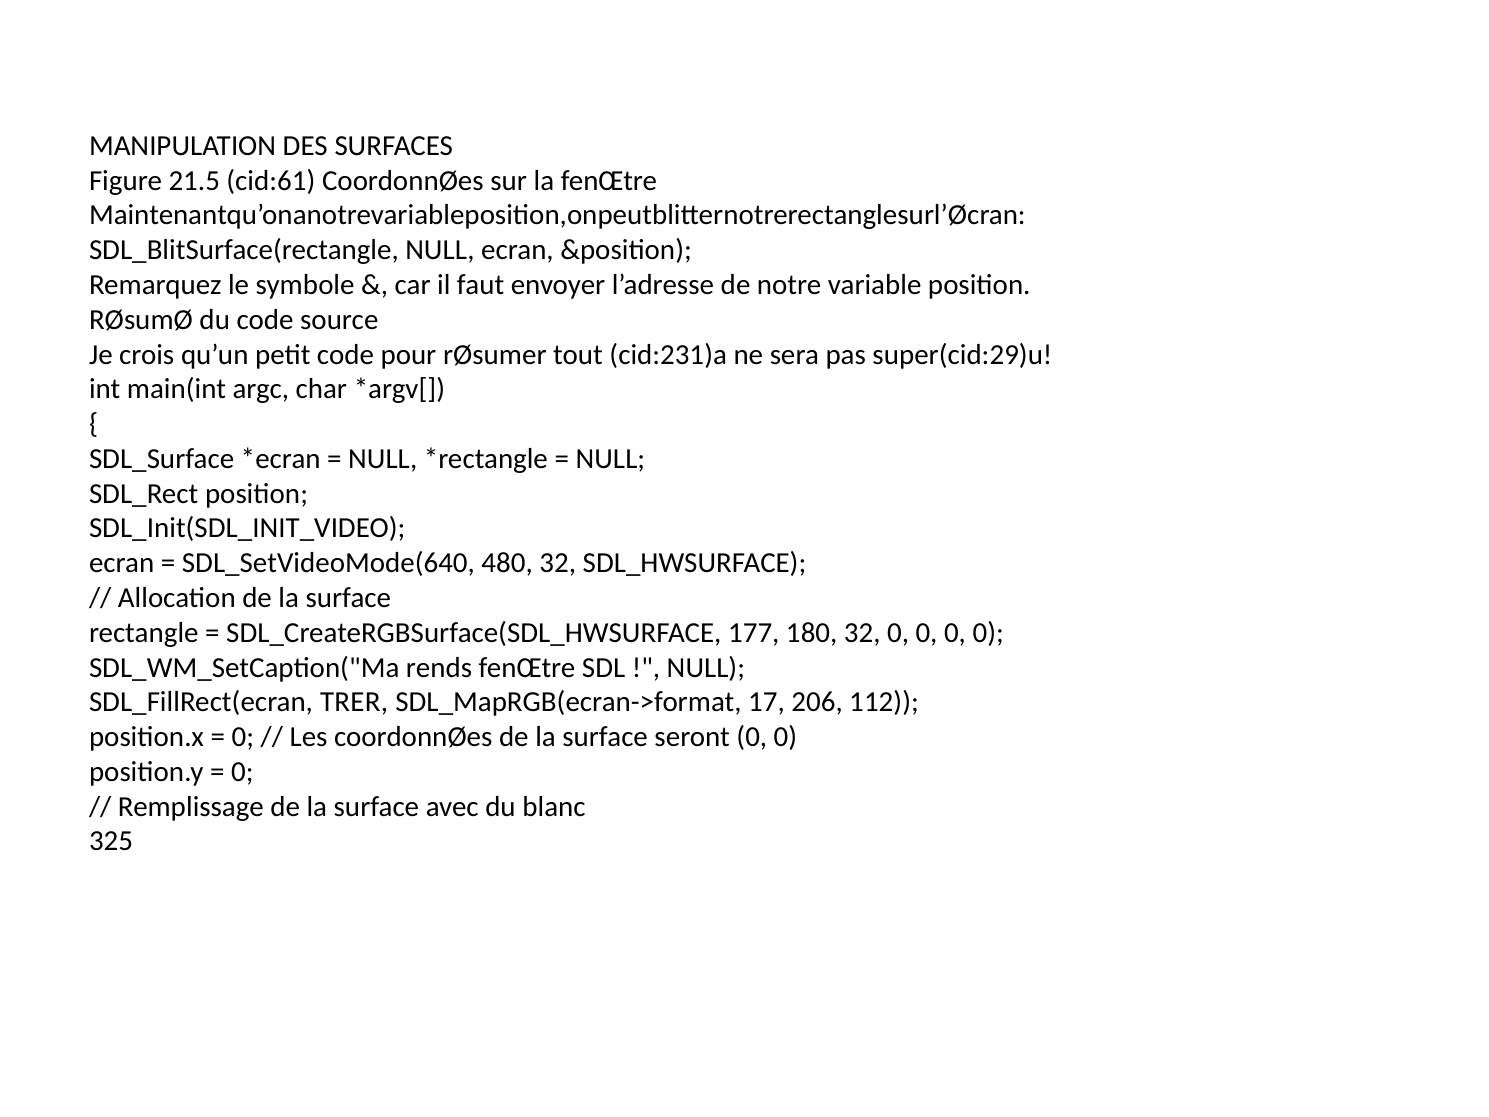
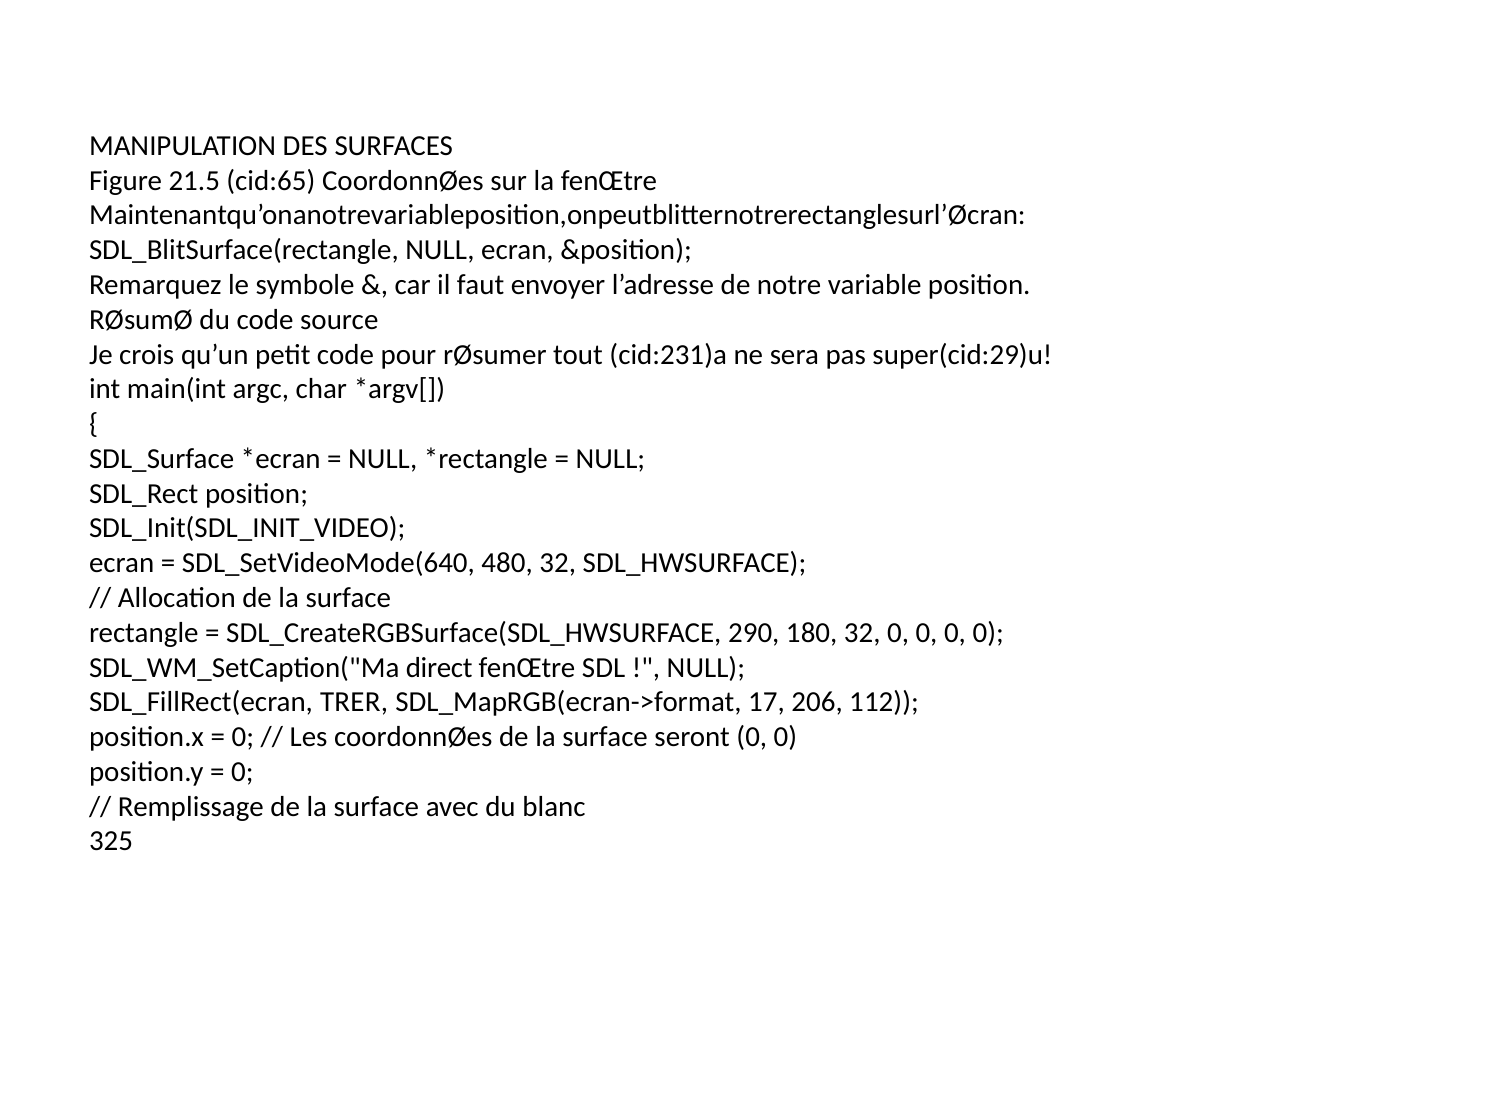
cid:61: cid:61 -> cid:65
177: 177 -> 290
rends: rends -> direct
